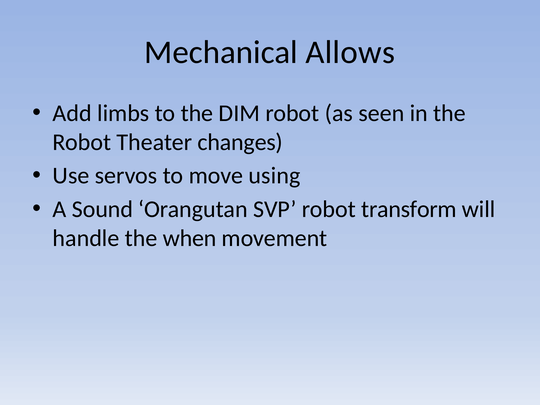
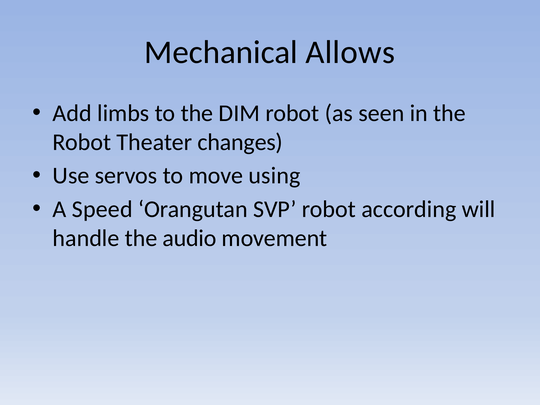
Sound: Sound -> Speed
transform: transform -> according
when: when -> audio
